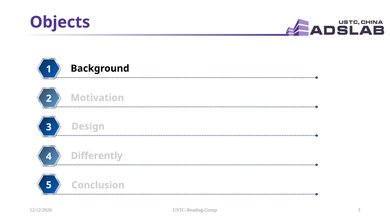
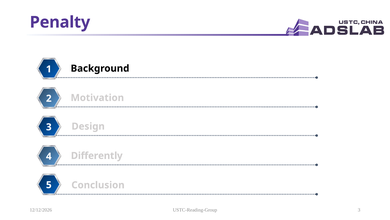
Objects: Objects -> Penalty
